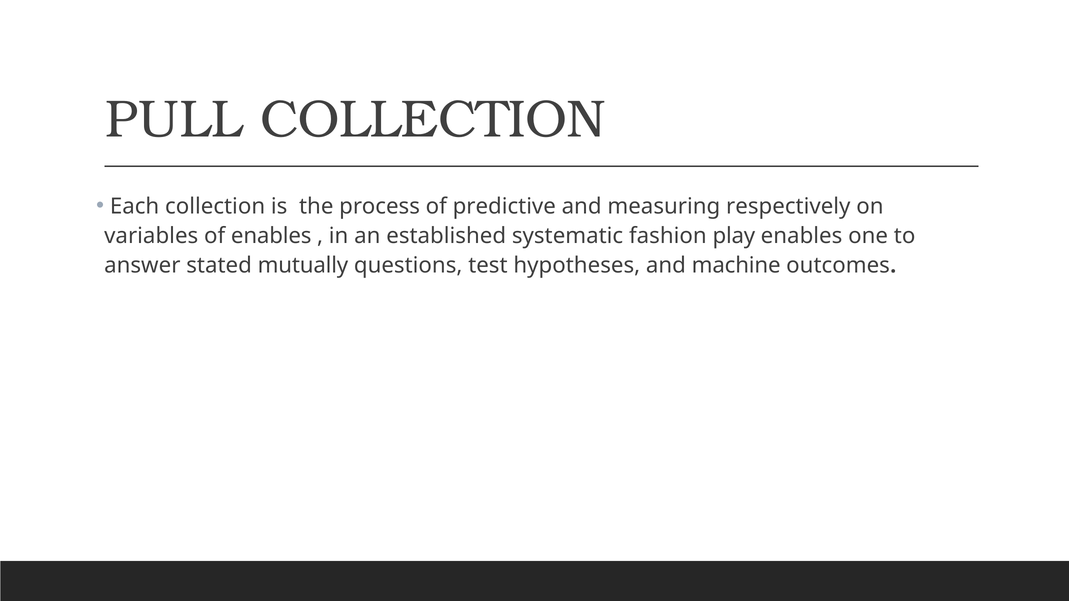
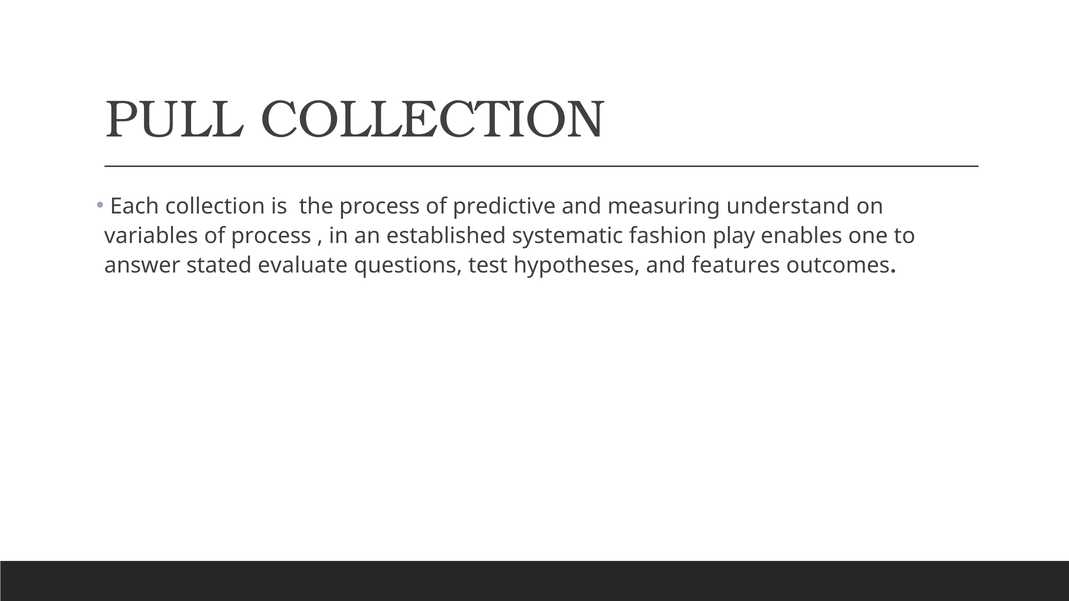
respectively: respectively -> understand
of enables: enables -> process
mutually: mutually -> evaluate
machine: machine -> features
